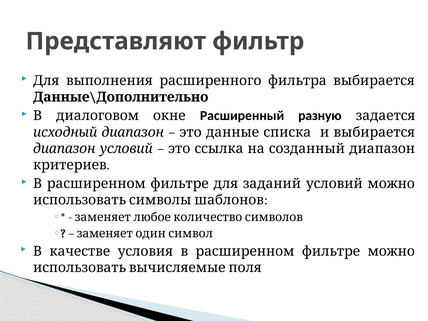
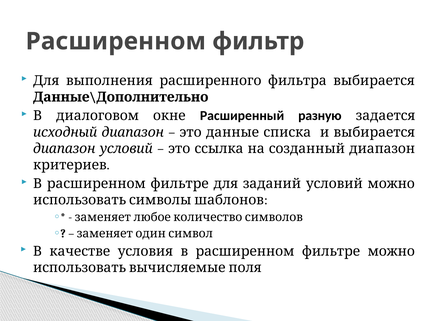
Представляют at (116, 41): Представляют -> Расширенном
